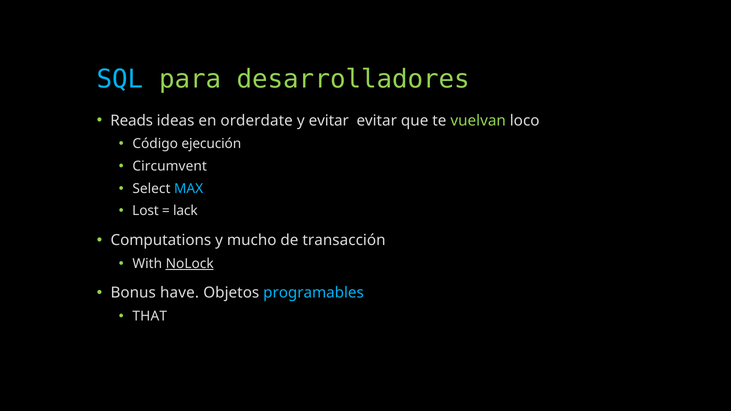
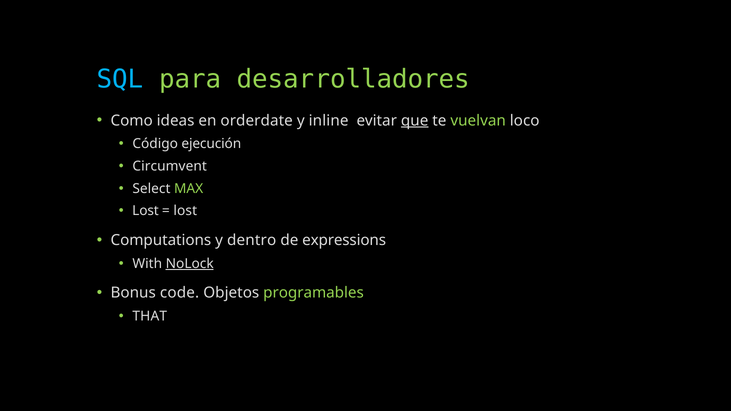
Reads: Reads -> Como
y evitar: evitar -> inline
que underline: none -> present
MAX colour: light blue -> light green
lack at (185, 211): lack -> lost
mucho: mucho -> dentro
transacción: transacción -> expressions
have: have -> code
programables colour: light blue -> light green
